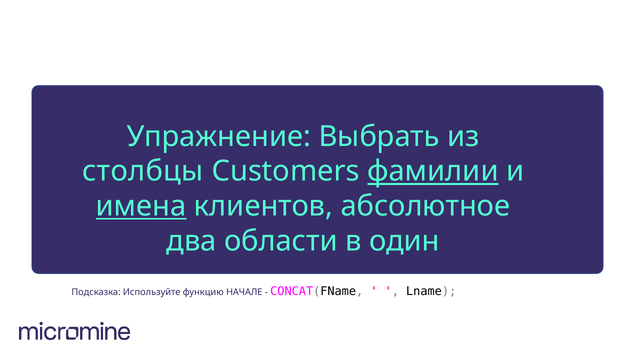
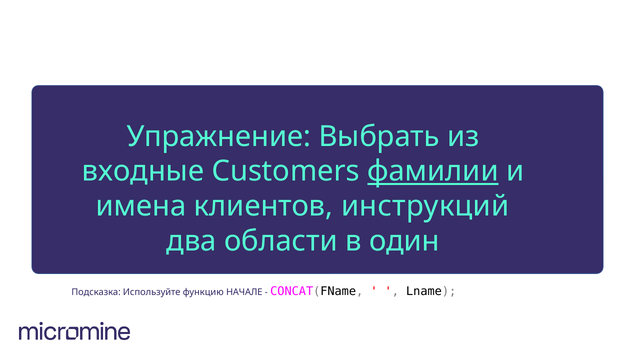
столбцы: столбцы -> входные
имена underline: present -> none
абсолютное: абсолютное -> инструкций
